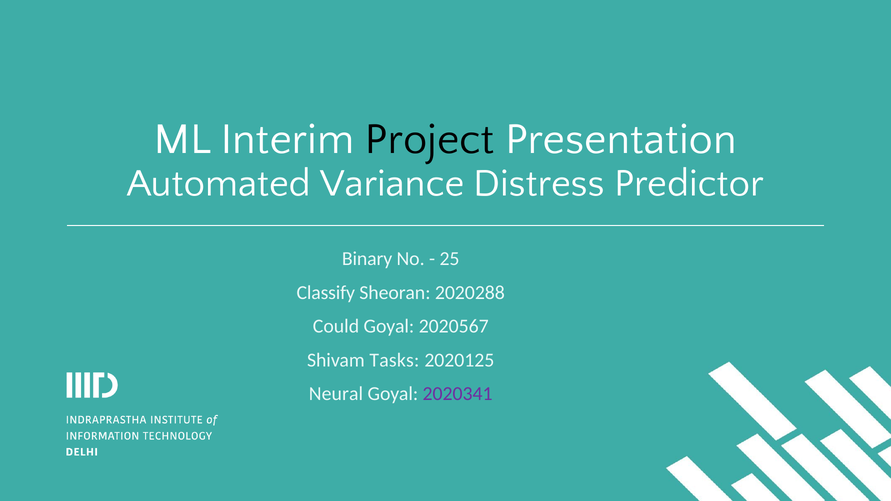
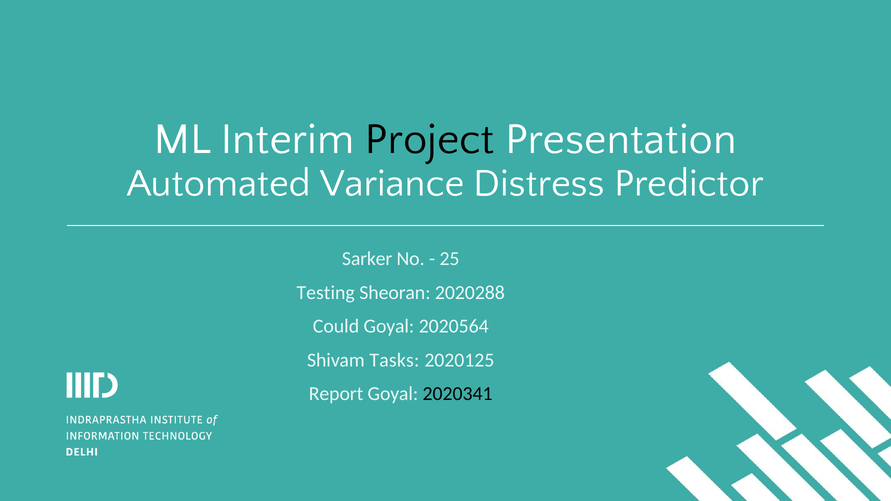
Binary: Binary -> Sarker
Classify: Classify -> Testing
2020567: 2020567 -> 2020564
Neural: Neural -> Report
2020341 colour: purple -> black
